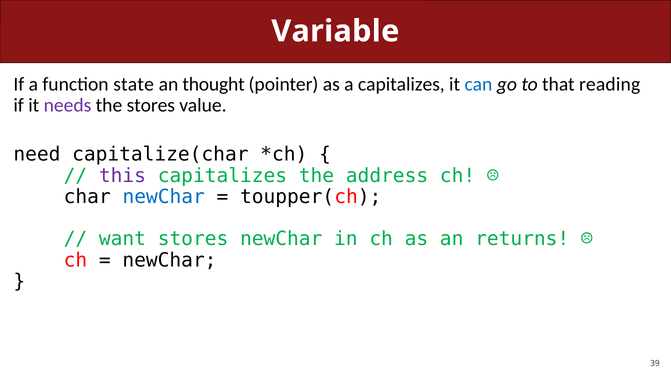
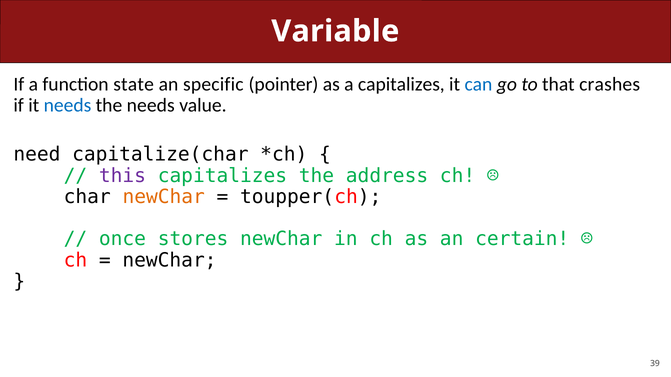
thought: thought -> specific
reading: reading -> crashes
needs at (68, 105) colour: purple -> blue
the stores: stores -> needs
newChar at (164, 197) colour: blue -> orange
want: want -> once
returns: returns -> certain
